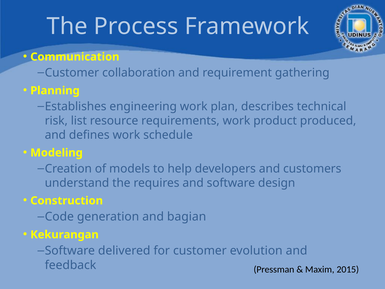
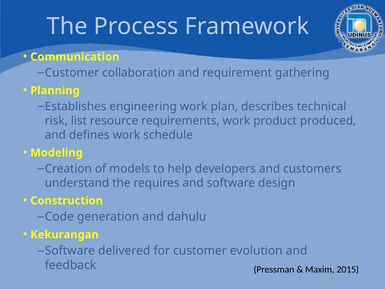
bagian: bagian -> dahulu
